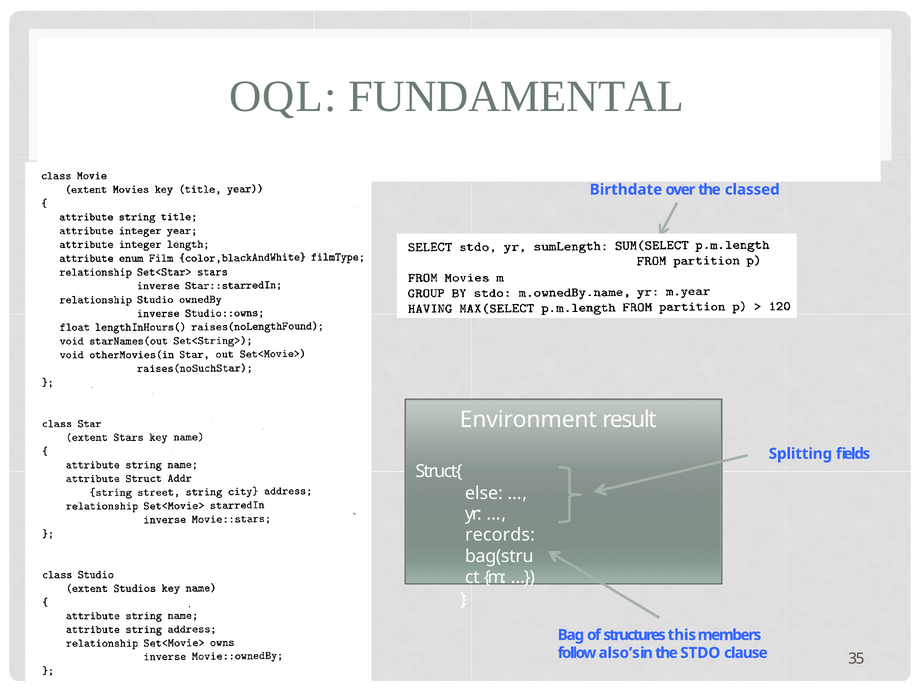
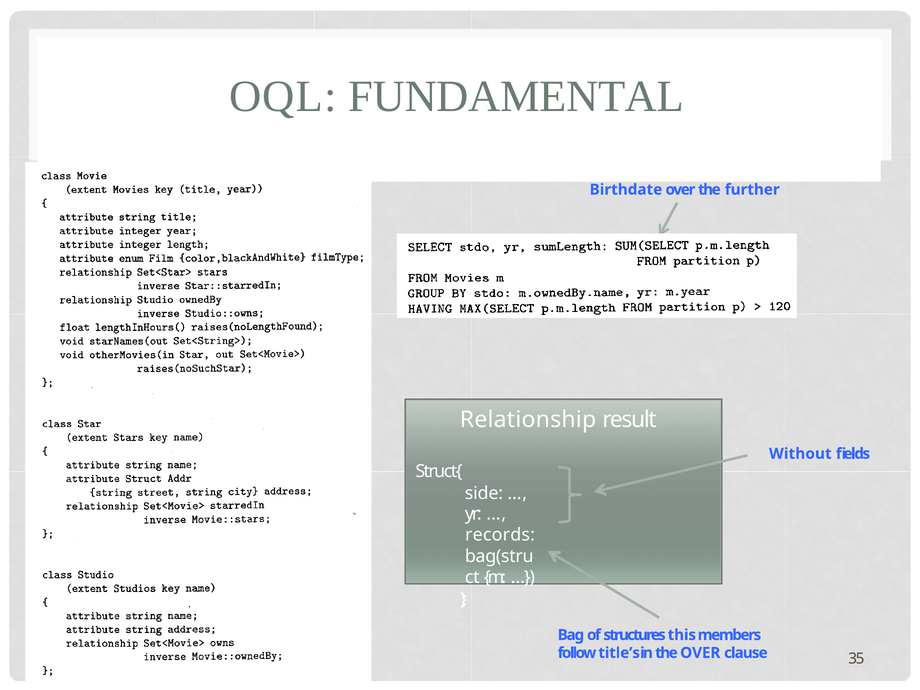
classed: classed -> further
Environment: Environment -> Relationship
Splitting: Splitting -> Without
else: else -> side
also’s: also’s -> title’s
the STDO: STDO -> OVER
